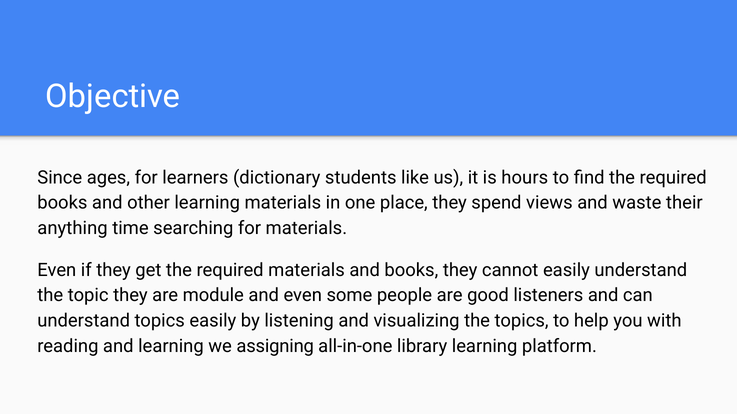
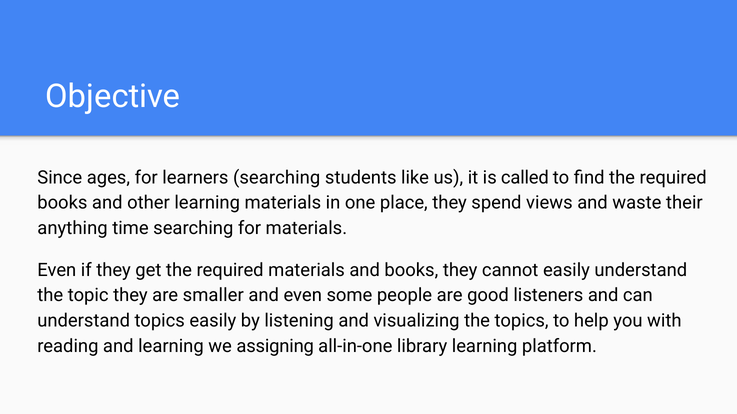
learners dictionary: dictionary -> searching
hours: hours -> called
module: module -> smaller
